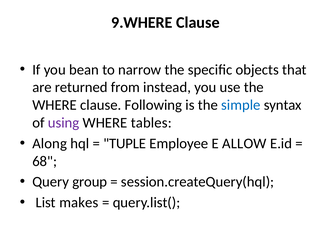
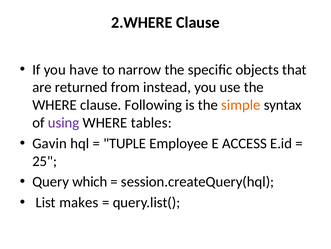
9.WHERE: 9.WHERE -> 2.WHERE
bean: bean -> have
simple colour: blue -> orange
Along: Along -> Gavin
ALLOW: ALLOW -> ACCESS
68: 68 -> 25
group: group -> which
